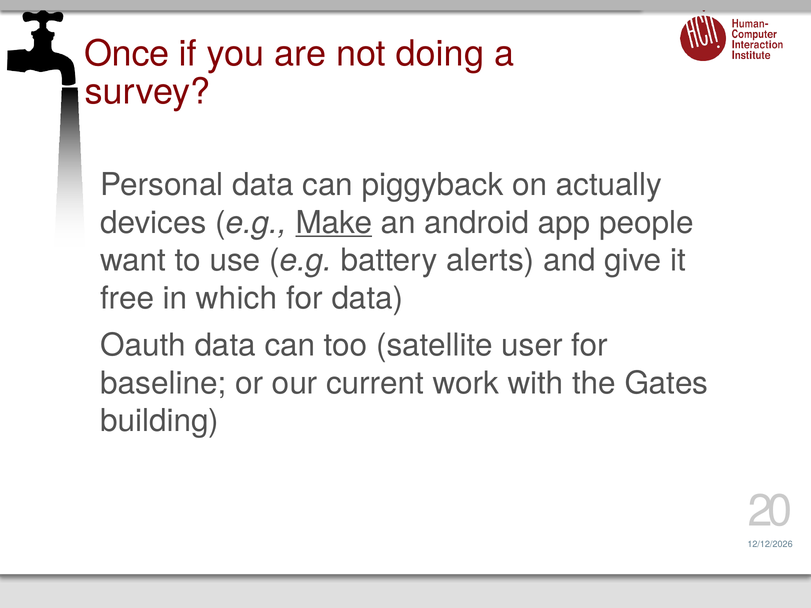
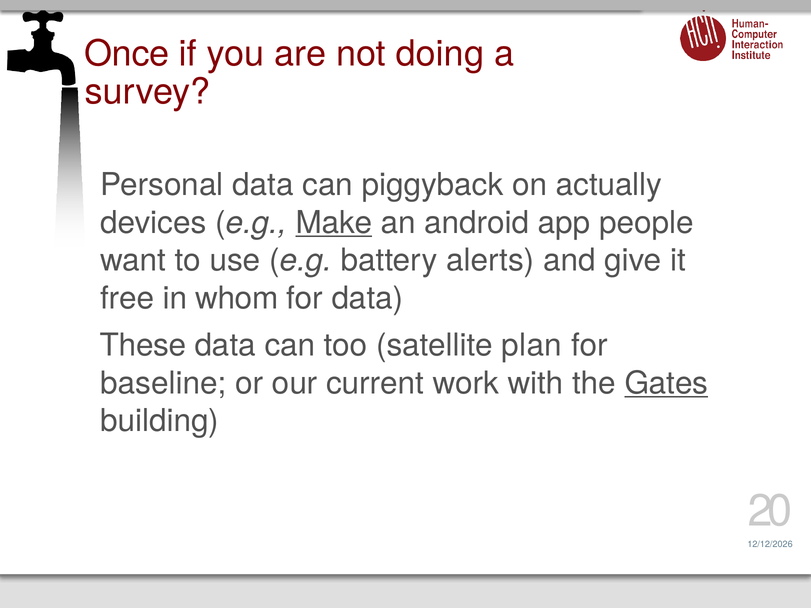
which: which -> whom
Oauth: Oauth -> These
user: user -> plan
Gates underline: none -> present
